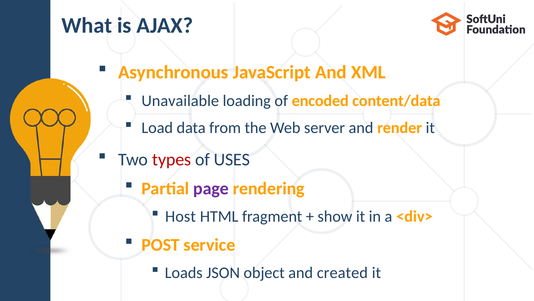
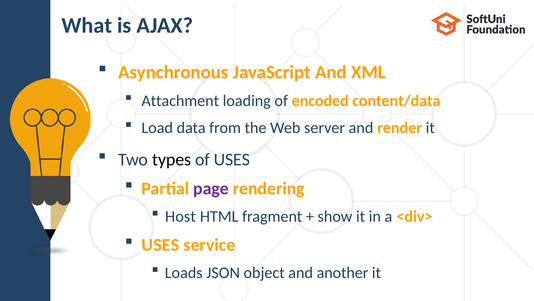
Unavailable: Unavailable -> Attachment
types colour: red -> black
POST at (161, 244): POST -> USES
created: created -> another
